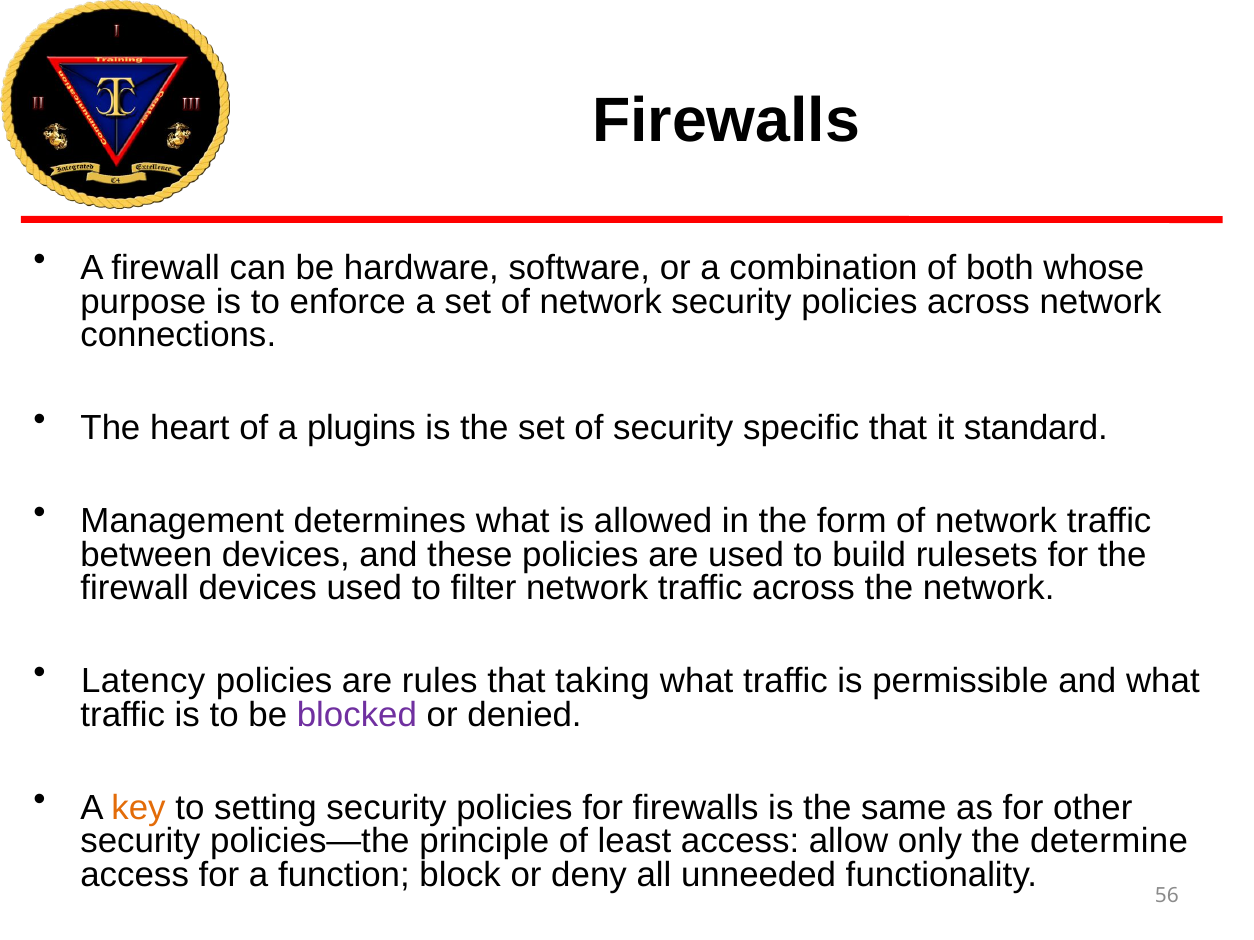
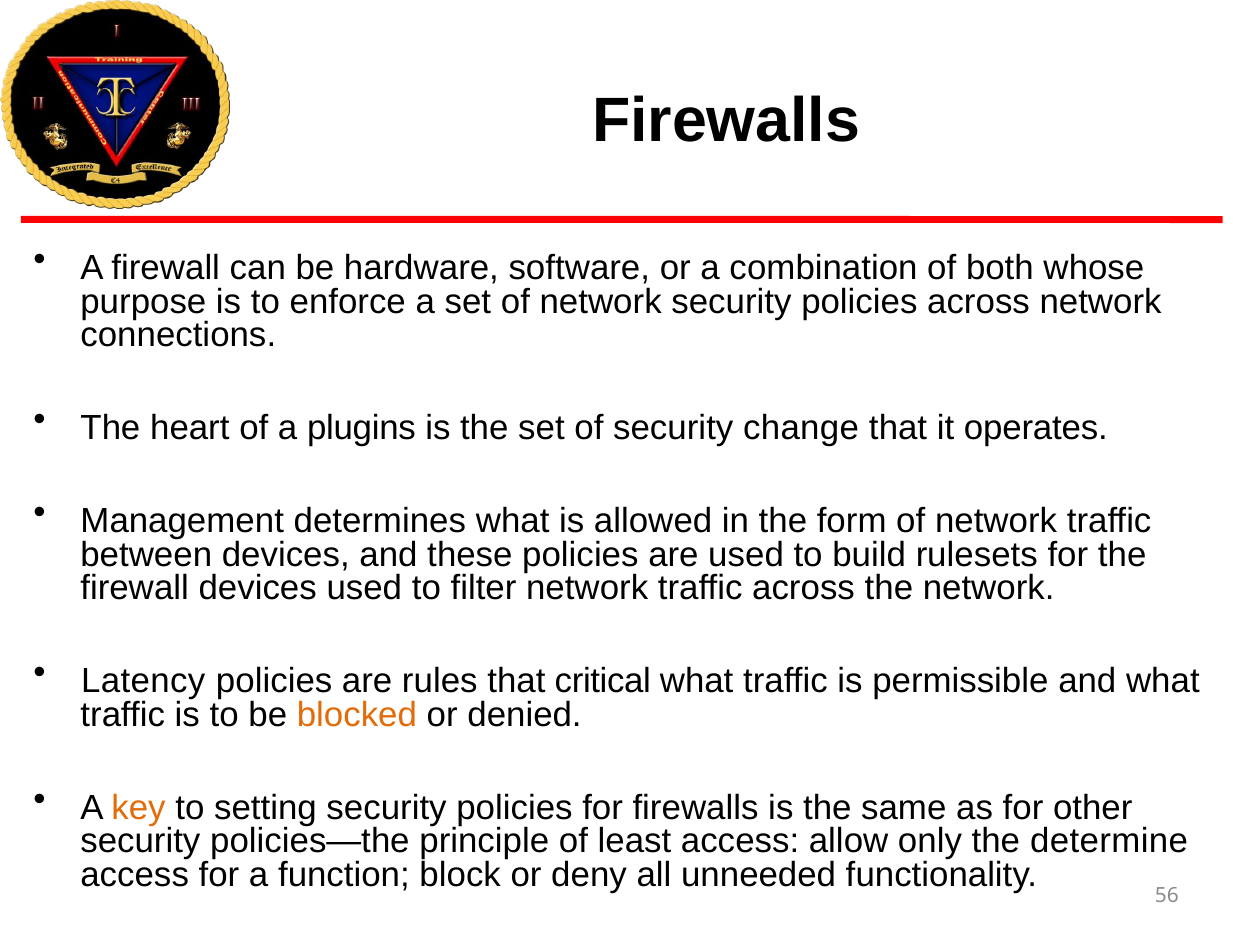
specific: specific -> change
standard: standard -> operates
taking: taking -> critical
blocked colour: purple -> orange
